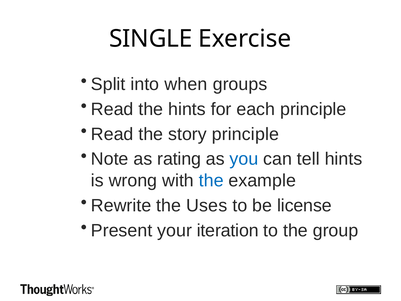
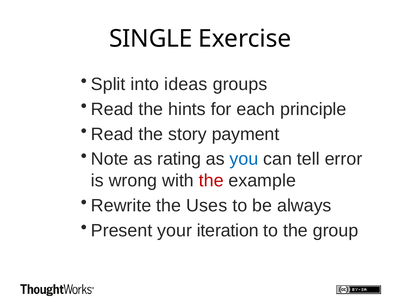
when: when -> ideas
story principle: principle -> payment
tell hints: hints -> error
the at (211, 180) colour: blue -> red
license: license -> always
